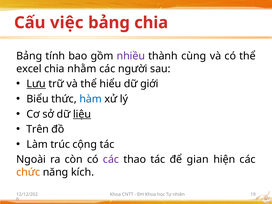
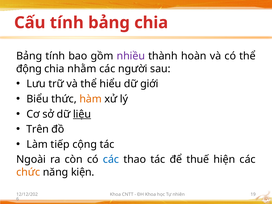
Cấu việc: việc -> tính
cùng: cùng -> hoàn
excel: excel -> động
Lưu underline: present -> none
hàm colour: blue -> orange
trúc: trúc -> tiếp
các at (111, 159) colour: purple -> blue
gian: gian -> thuế
kích: kích -> kiện
